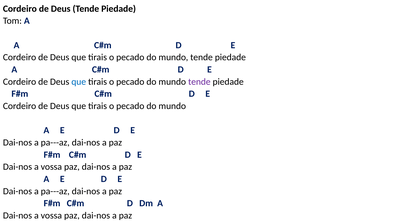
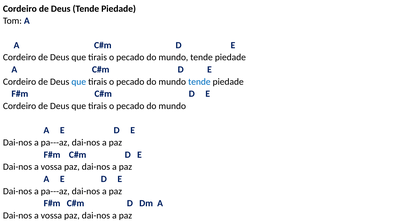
tende at (199, 82) colour: purple -> blue
